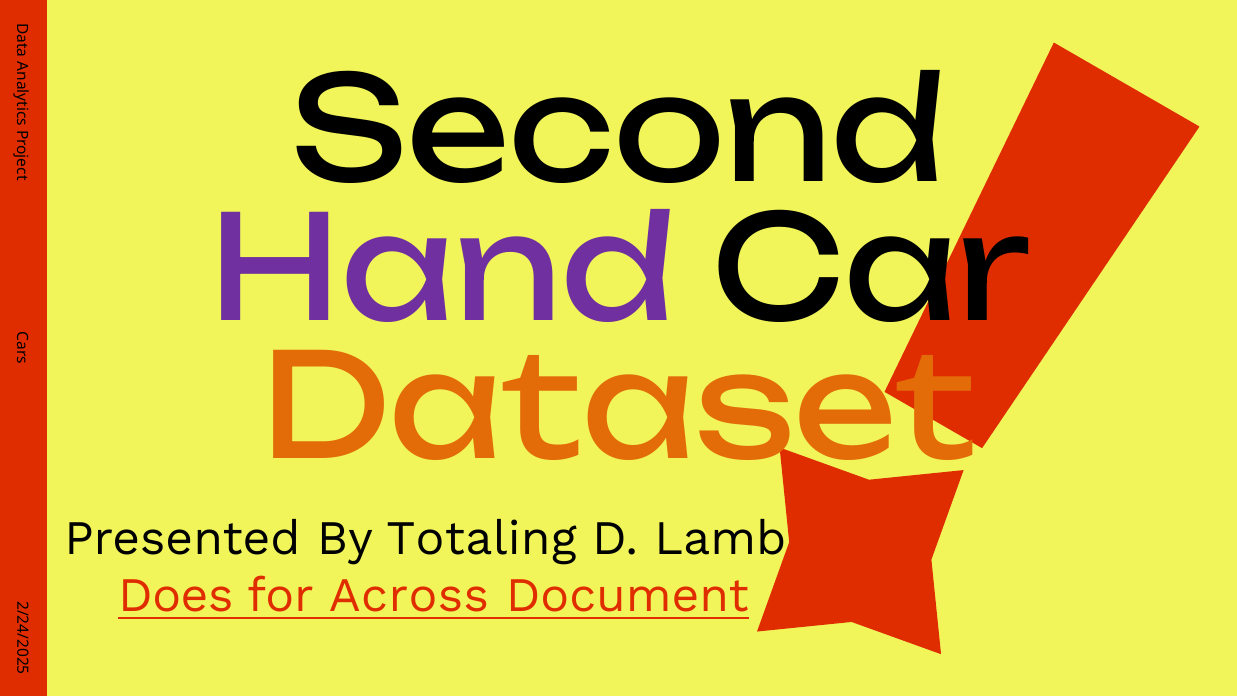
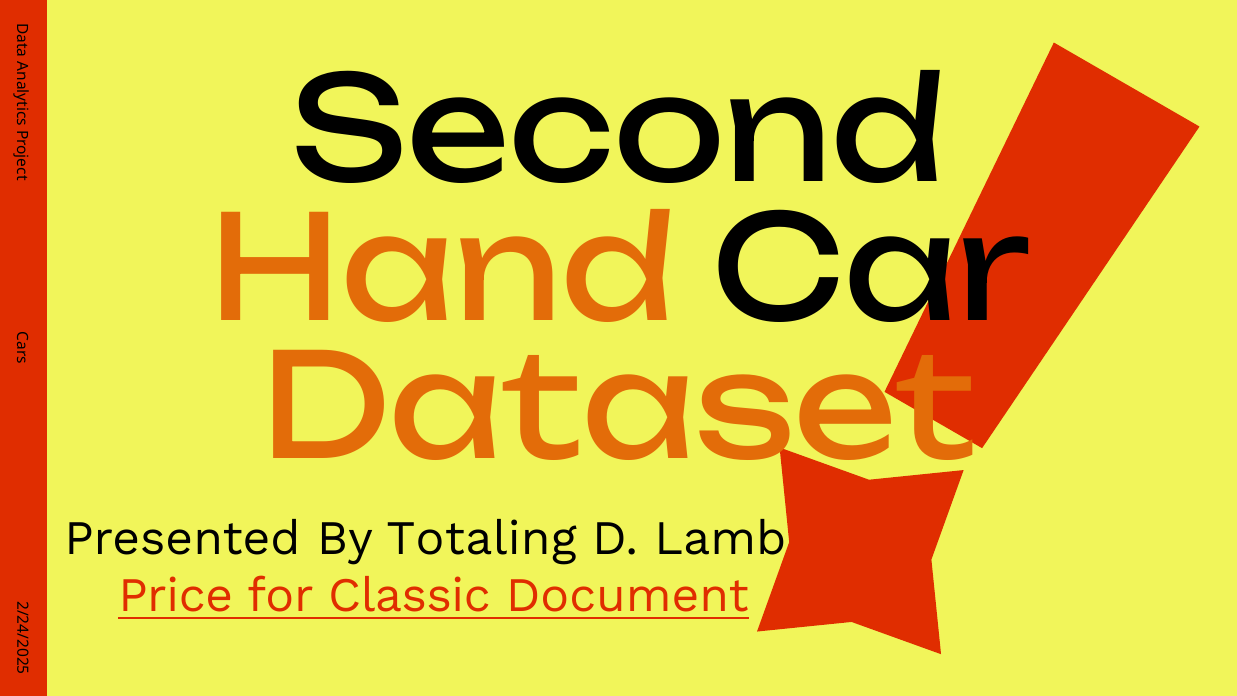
Hand colour: purple -> orange
Does: Does -> Price
Across: Across -> Classic
